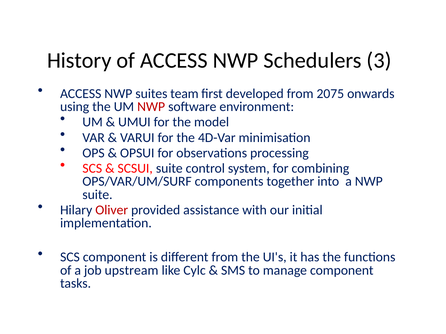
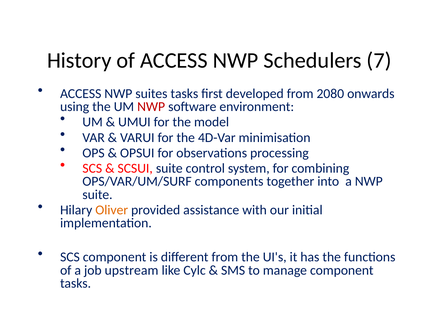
3: 3 -> 7
suites team: team -> tasks
2075: 2075 -> 2080
Oliver colour: red -> orange
